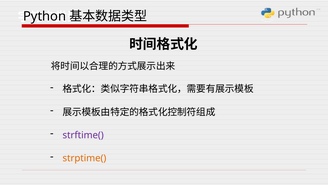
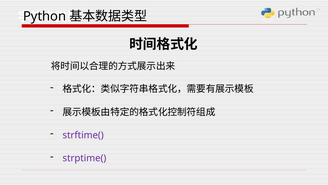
strptime( colour: orange -> purple
